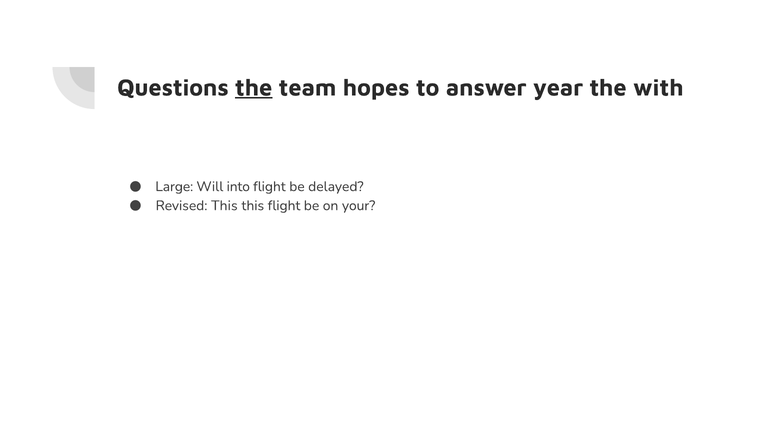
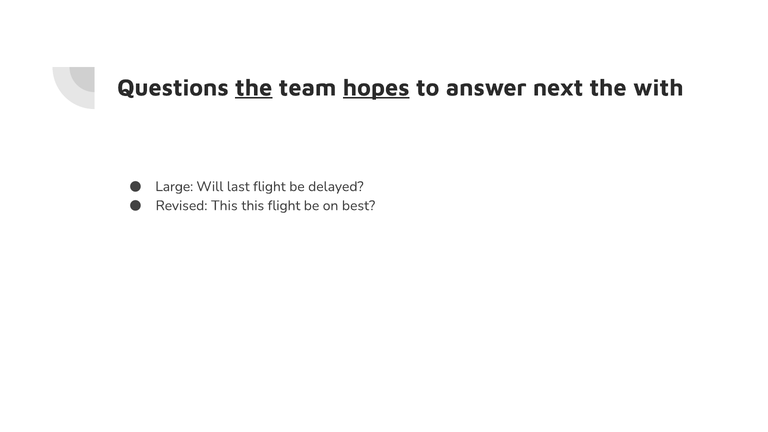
hopes underline: none -> present
year: year -> next
into: into -> last
your: your -> best
